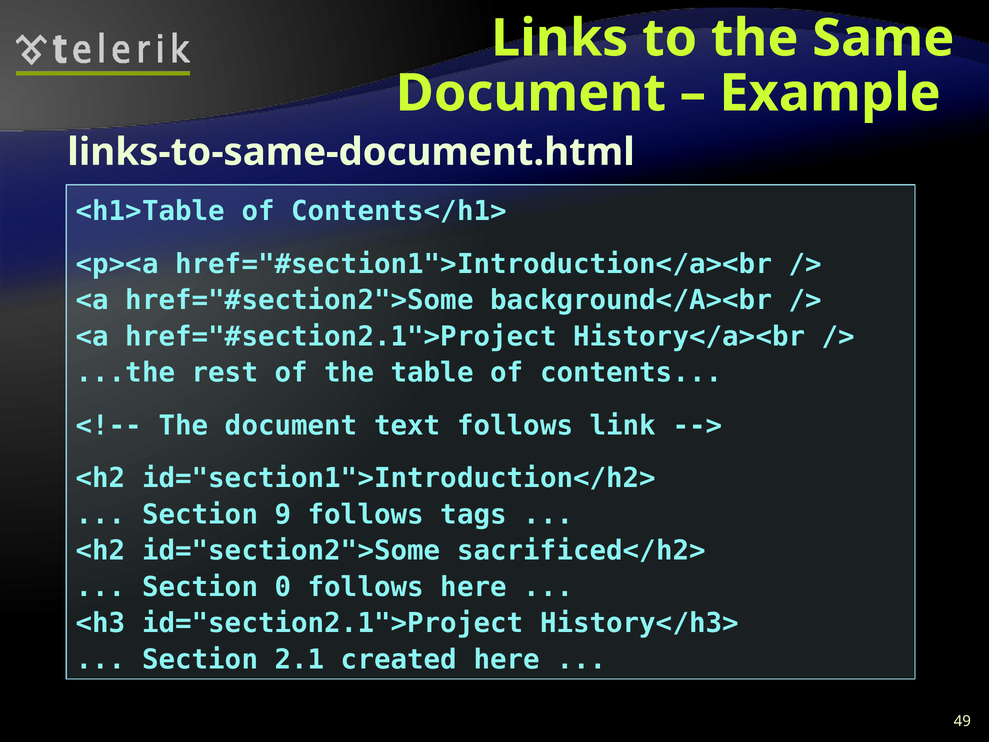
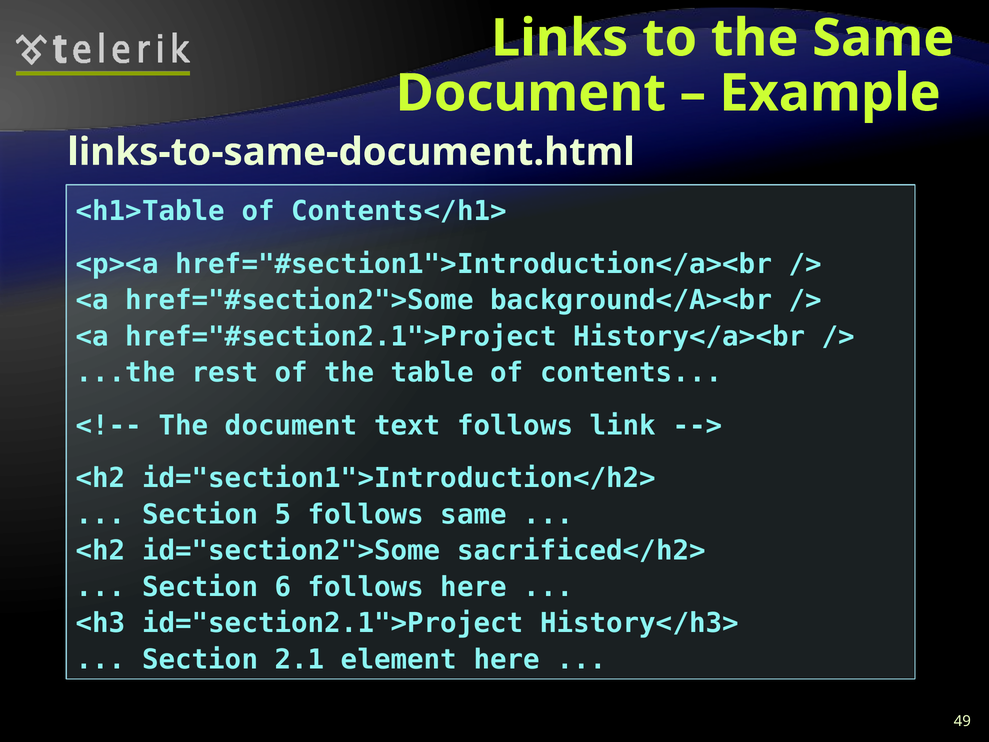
9: 9 -> 5
follows tags: tags -> same
0: 0 -> 6
created: created -> element
